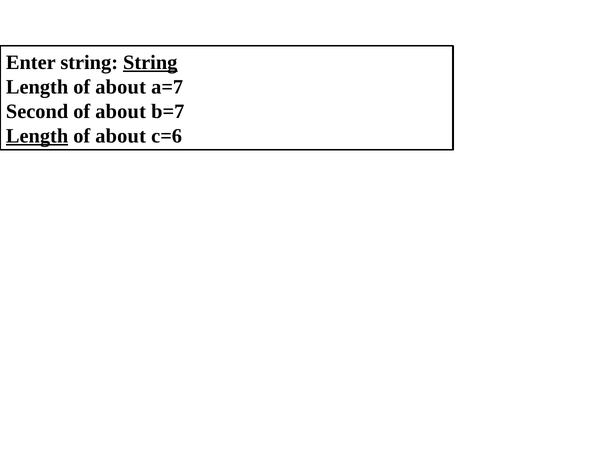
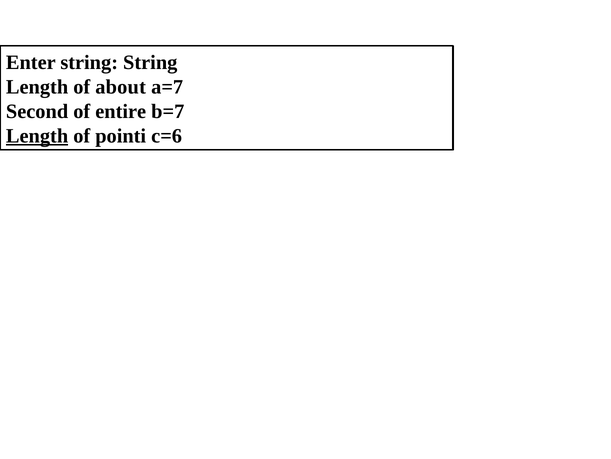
String at (150, 62) underline: present -> none
about at (121, 111): about -> entire
about at (121, 136): about -> pointi
